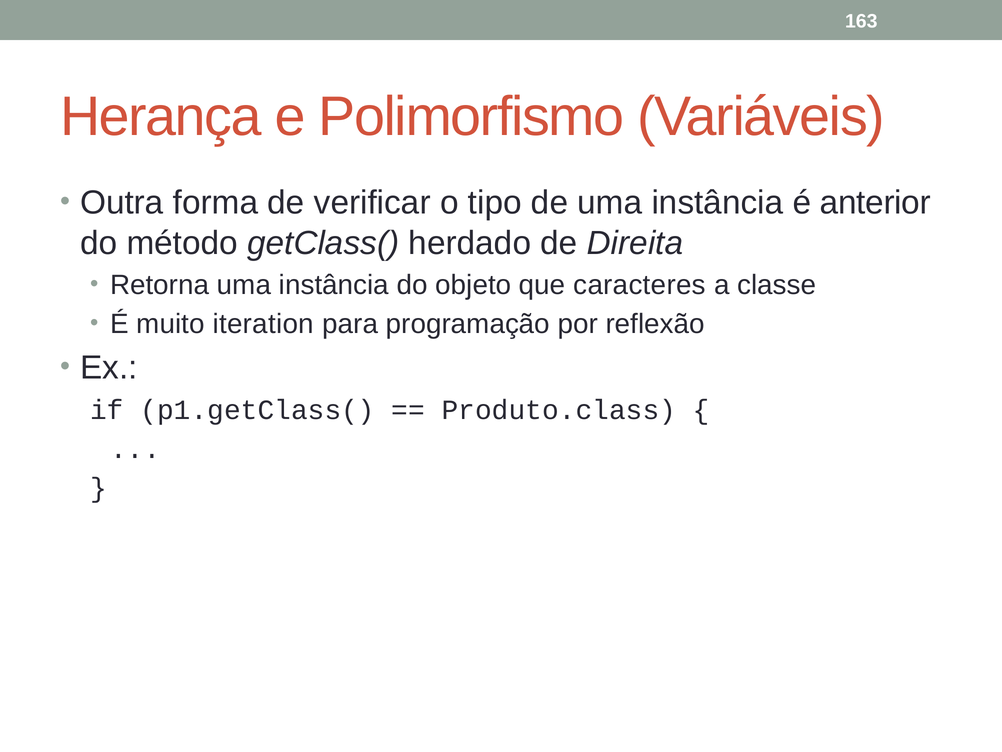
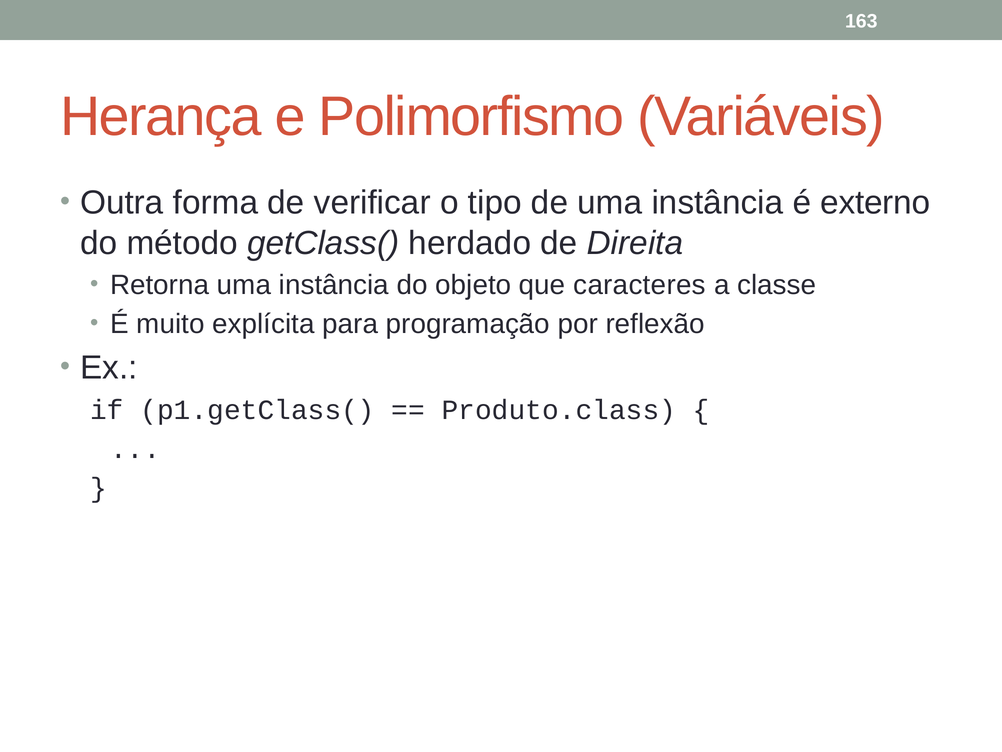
anterior: anterior -> externo
iteration: iteration -> explícita
